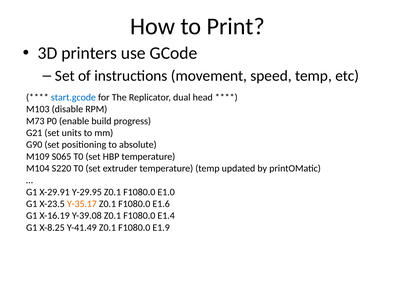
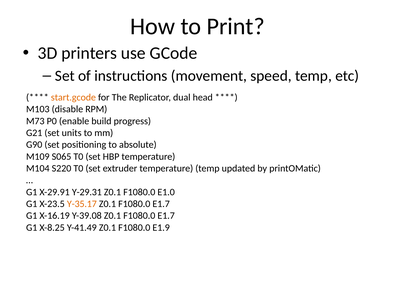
start.gcode colour: blue -> orange
Y-29.95: Y-29.95 -> Y-29.31
E1.6 at (161, 204): E1.6 -> E1.7
Y-39.08 Z0.1 F1080.0 E1.4: E1.4 -> E1.7
